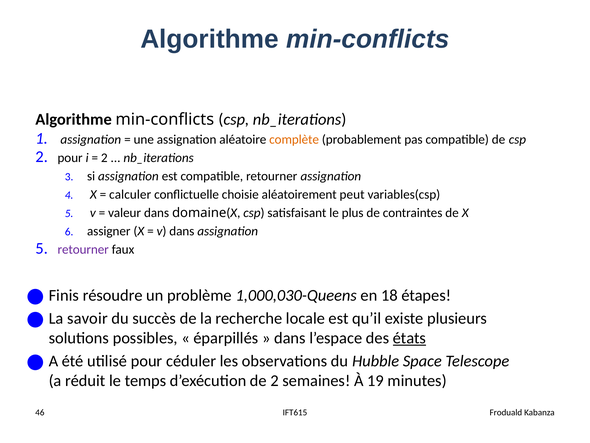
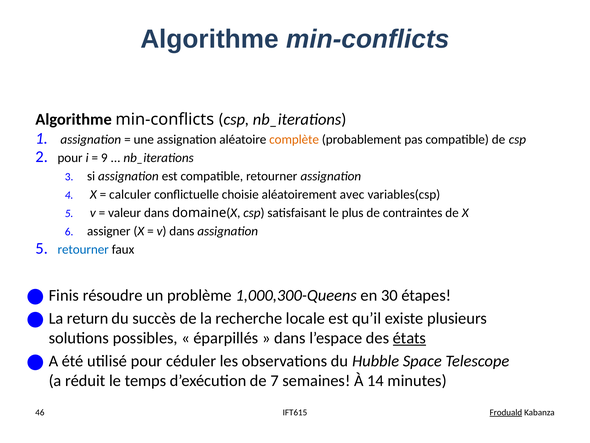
2 at (104, 158): 2 -> 9
peut: peut -> avec
retourner at (83, 249) colour: purple -> blue
1,000,030-Queens: 1,000,030-Queens -> 1,000,300-Queens
18: 18 -> 30
savoir: savoir -> return
de 2: 2 -> 7
19: 19 -> 14
Froduald underline: none -> present
